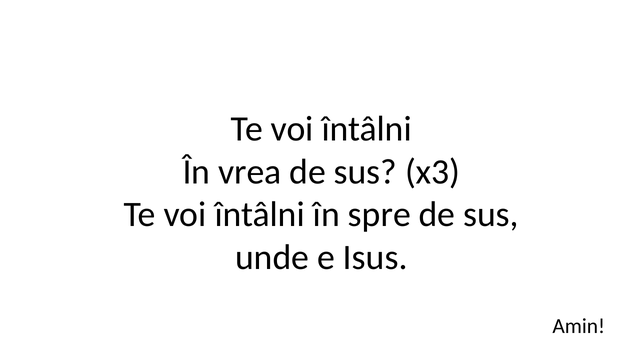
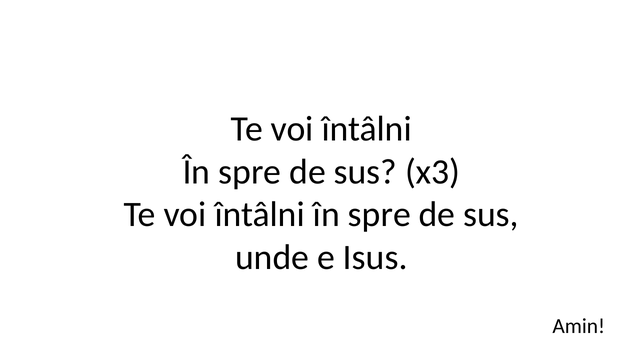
vrea at (250, 172): vrea -> spre
